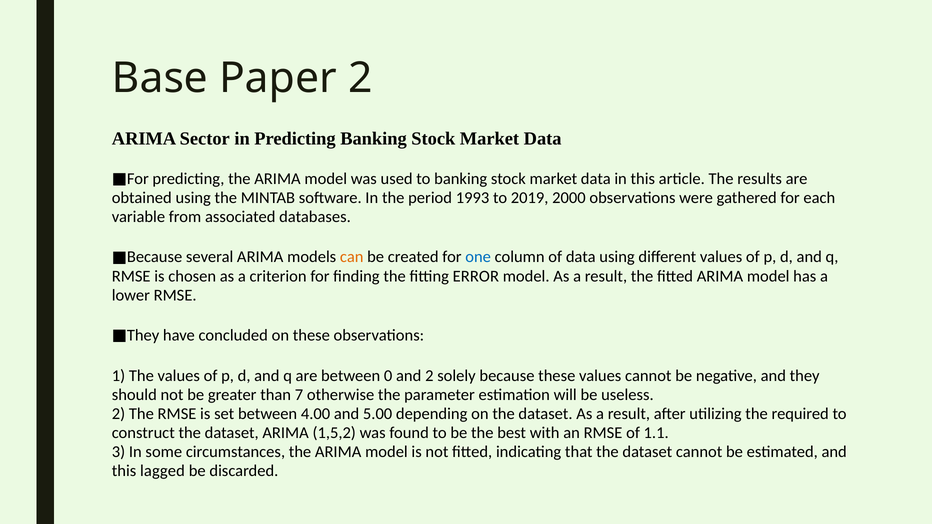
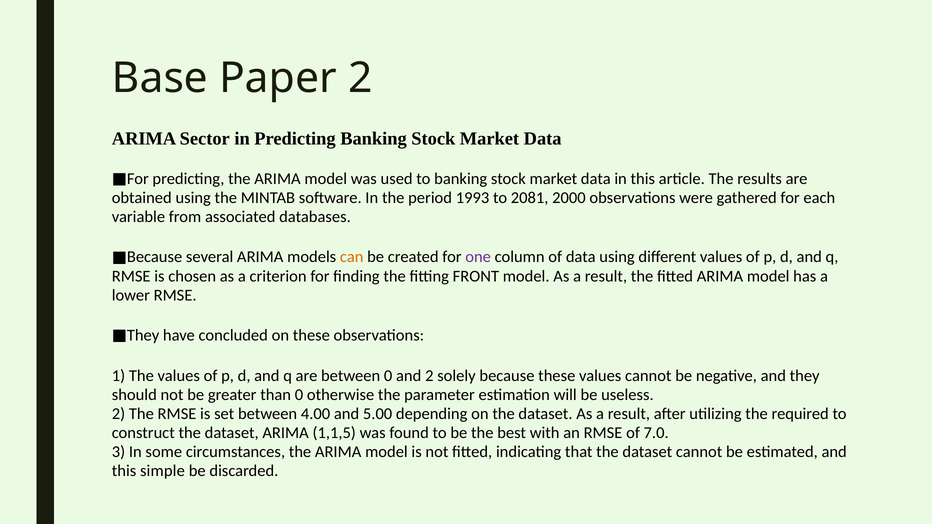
2019: 2019 -> 2081
one colour: blue -> purple
ERROR: ERROR -> FRONT
than 7: 7 -> 0
1,5,2: 1,5,2 -> 1,1,5
1.1: 1.1 -> 7.0
lagged: lagged -> simple
